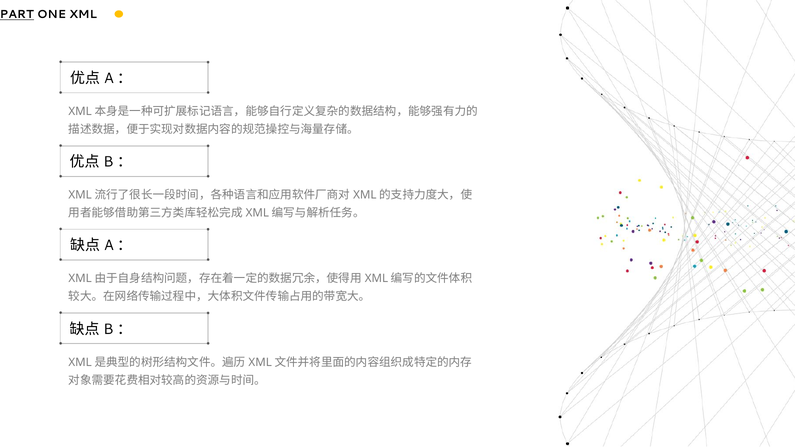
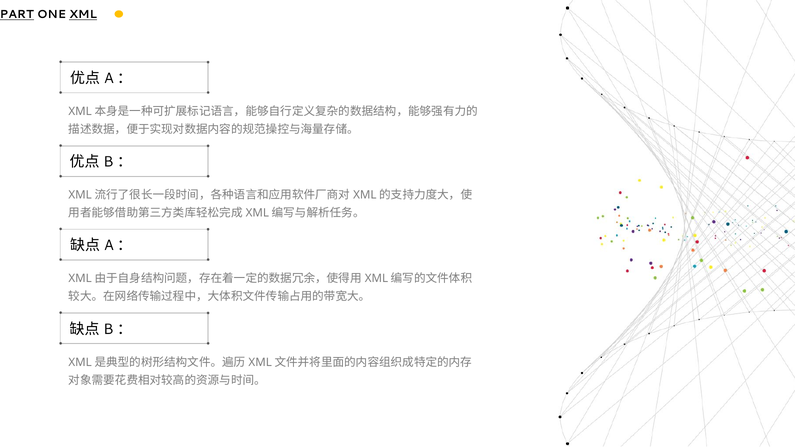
XML underline: none -> present
